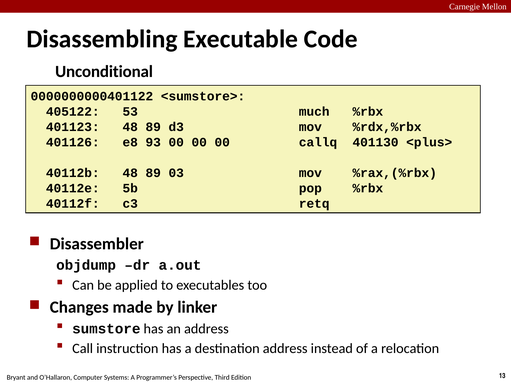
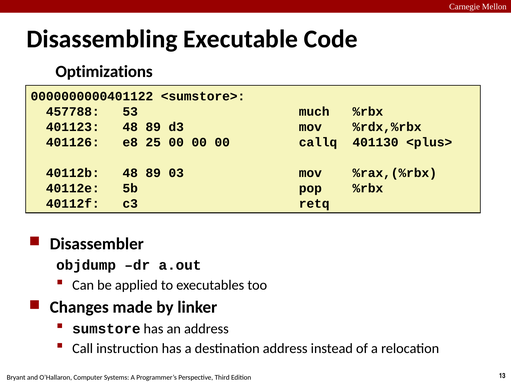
Unconditional: Unconditional -> Optimizations
405122: 405122 -> 457788
93: 93 -> 25
